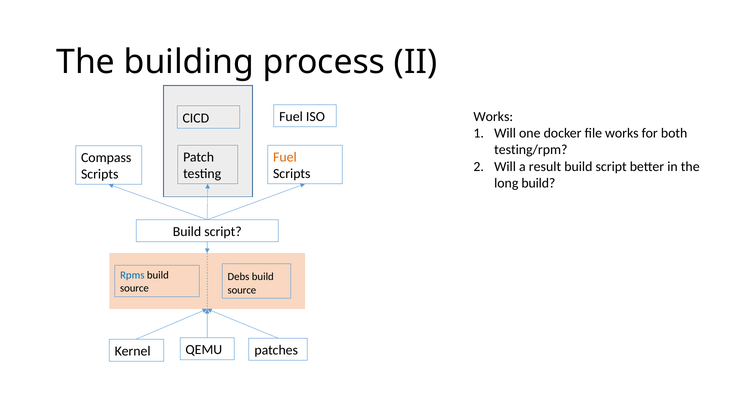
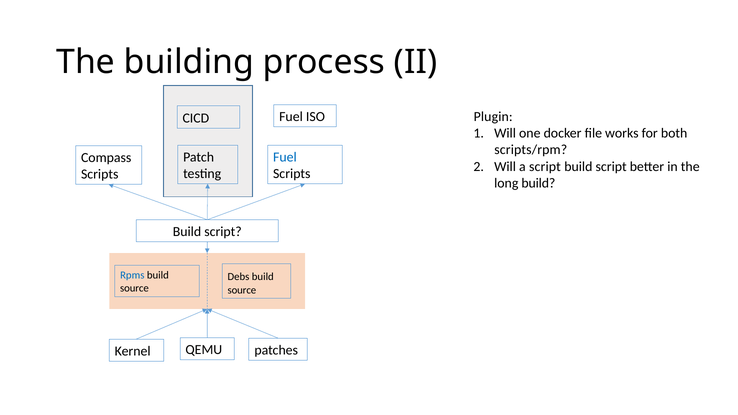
Works at (493, 117): Works -> Plugin
testing/rpm: testing/rpm -> scripts/rpm
Fuel at (285, 157) colour: orange -> blue
a result: result -> script
